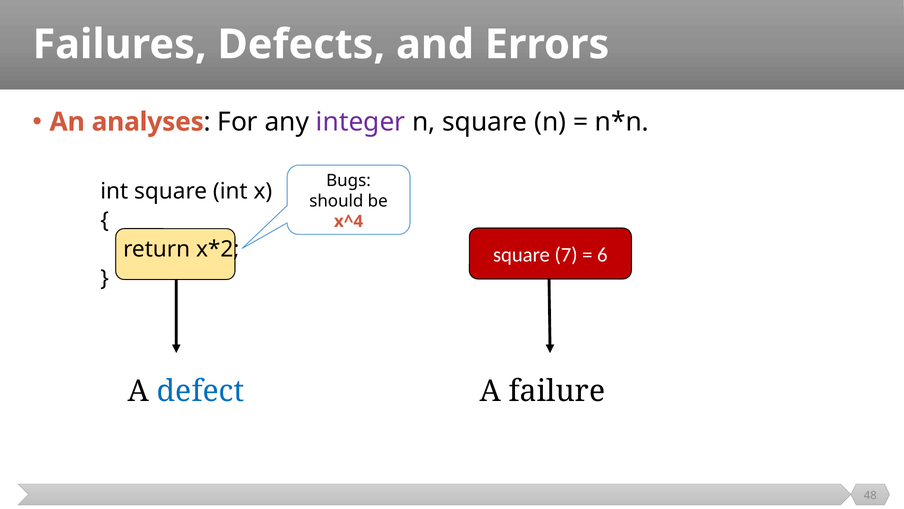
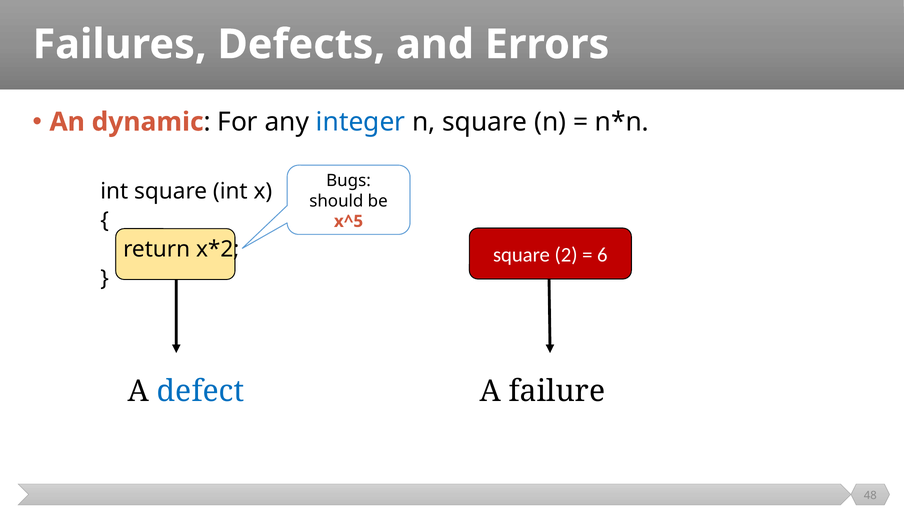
analyses: analyses -> dynamic
integer colour: purple -> blue
x^4: x^4 -> x^5
7: 7 -> 2
